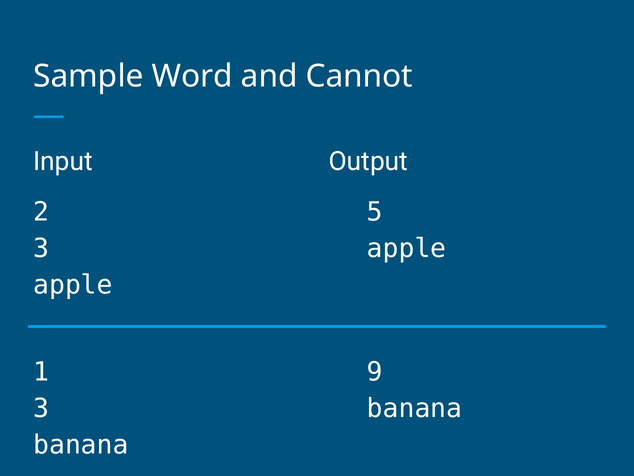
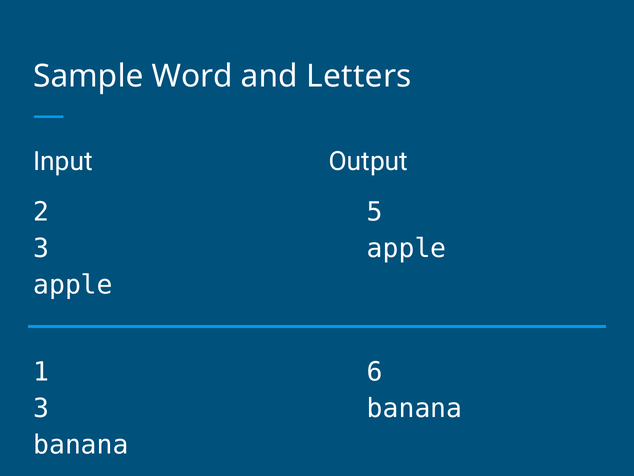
Cannot: Cannot -> Letters
9: 9 -> 6
